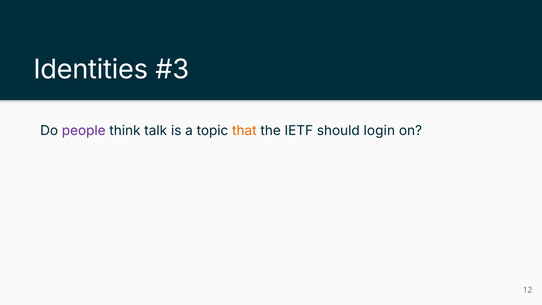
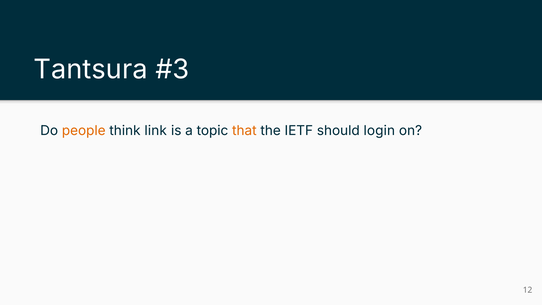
Identities: Identities -> Tantsura
people colour: purple -> orange
talk: talk -> link
